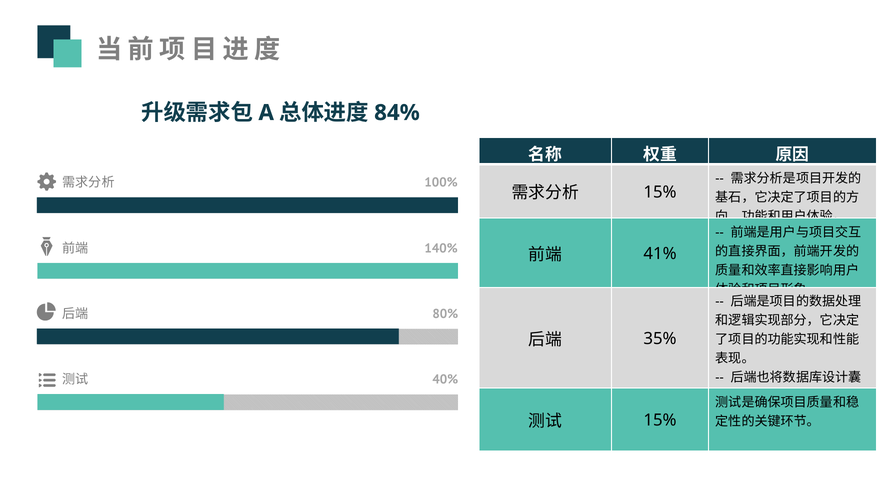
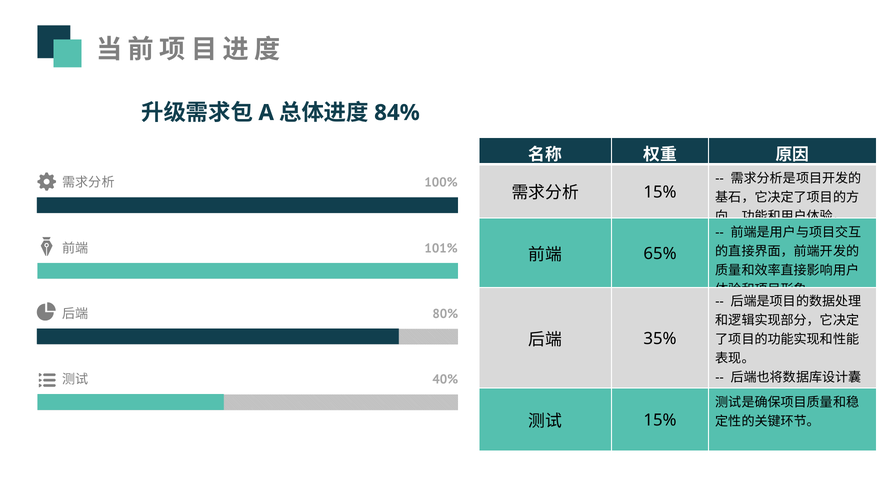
140%: 140% -> 101%
41%: 41% -> 65%
